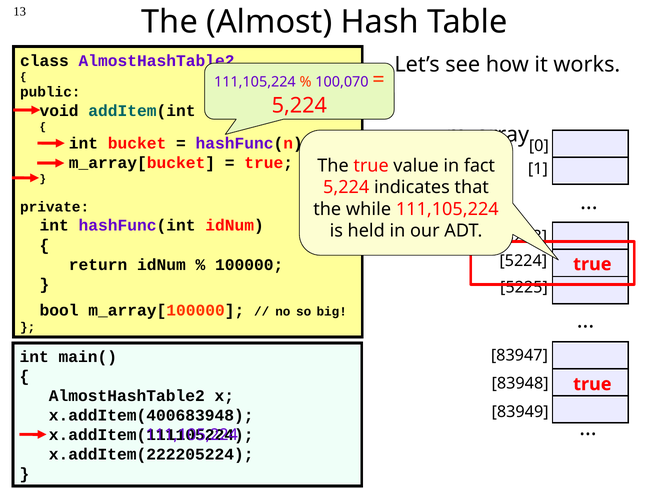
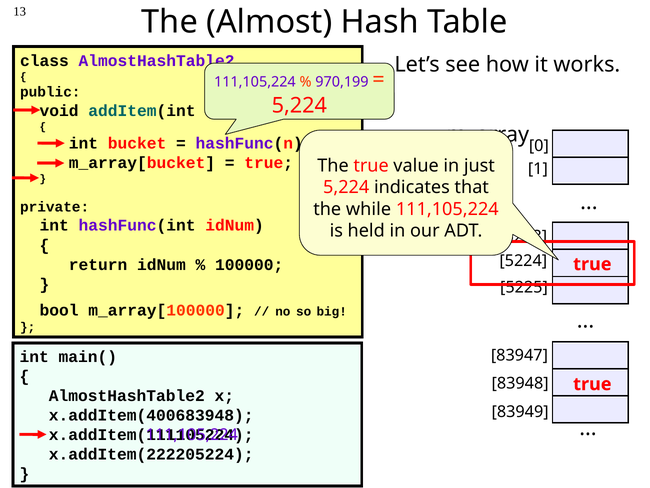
100,070: 100,070 -> 970,199
fact: fact -> just
